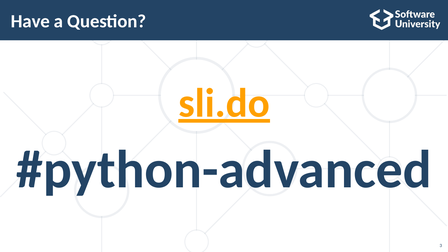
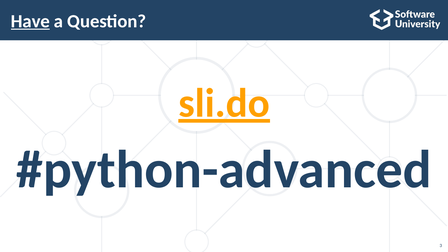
Have underline: none -> present
